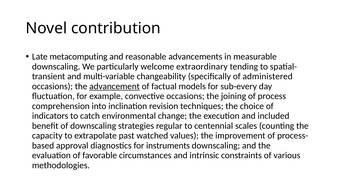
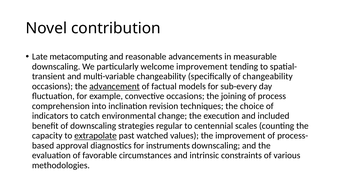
welcome extraordinary: extraordinary -> improvement
of administered: administered -> changeability
extrapolate underline: none -> present
